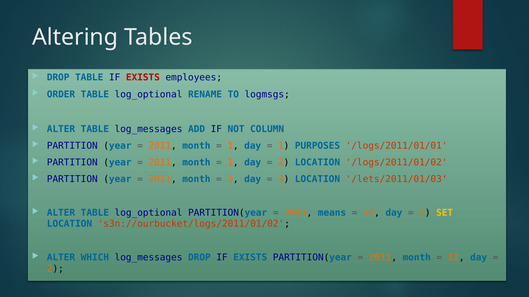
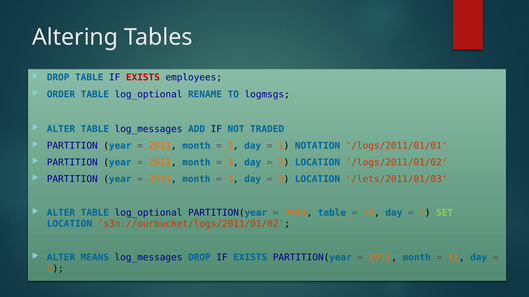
COLUMN: COLUMN -> TRADED
PURPOSES: PURPOSES -> NOTATION
2011 means: means -> table
SET colour: yellow -> light green
WHICH: WHICH -> MEANS
